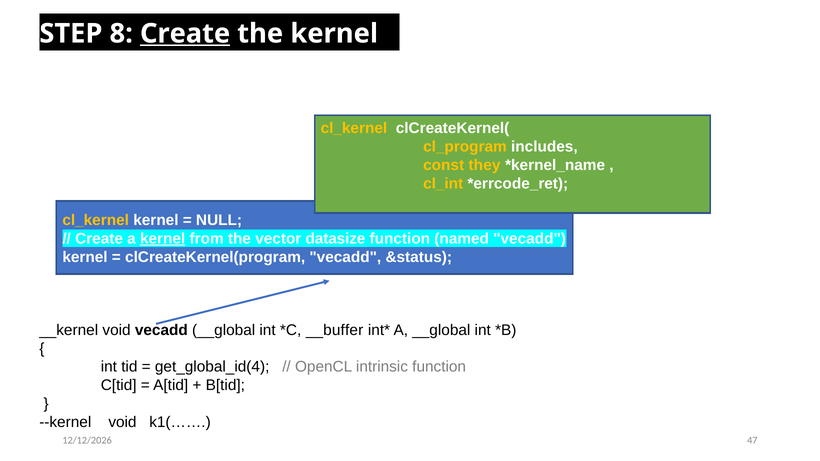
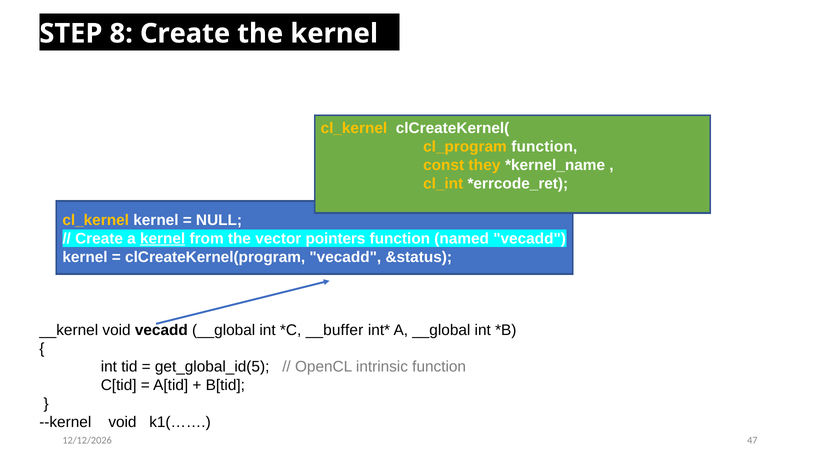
Create at (185, 34) underline: present -> none
cl_program includes: includes -> function
datasize: datasize -> pointers
get_global_id(4: get_global_id(4 -> get_global_id(5
